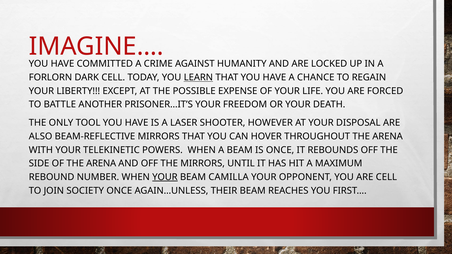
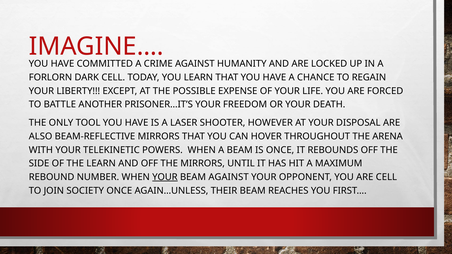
LEARN at (198, 77) underline: present -> none
OF THE ARENA: ARENA -> LEARN
BEAM CAMILLA: CAMILLA -> AGAINST
